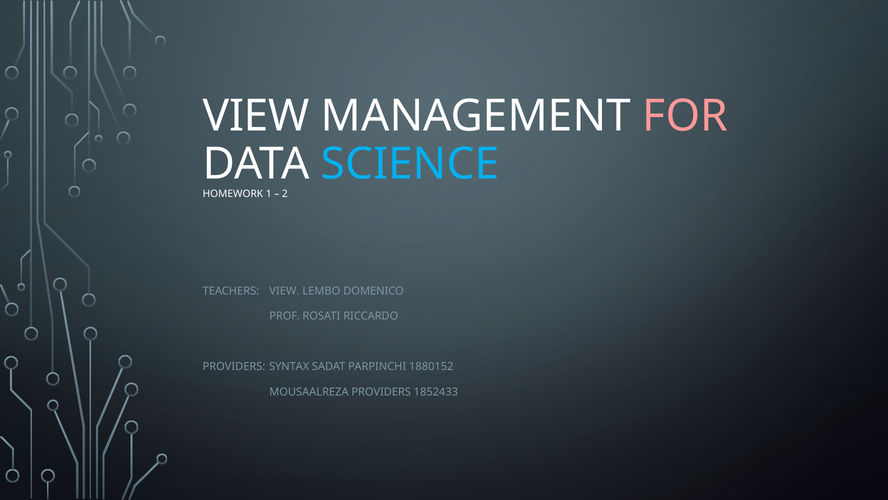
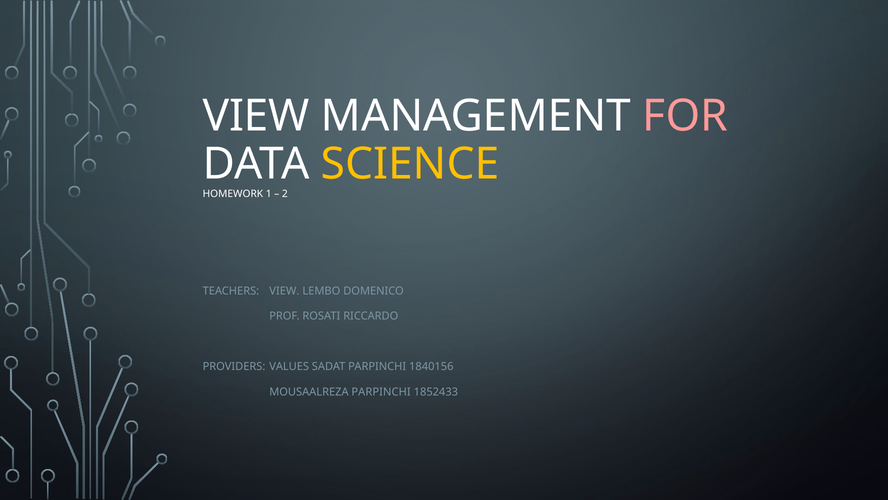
SCIENCE colour: light blue -> yellow
SYNTAX: SYNTAX -> VALUES
1880152: 1880152 -> 1840156
MOUSAALREZA PROVIDERS: PROVIDERS -> PARPINCHI
